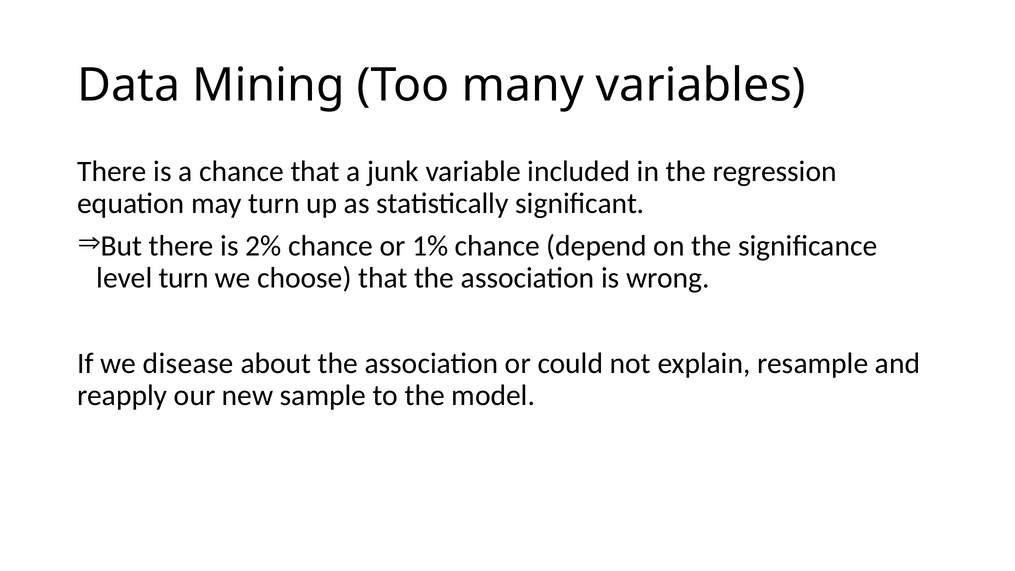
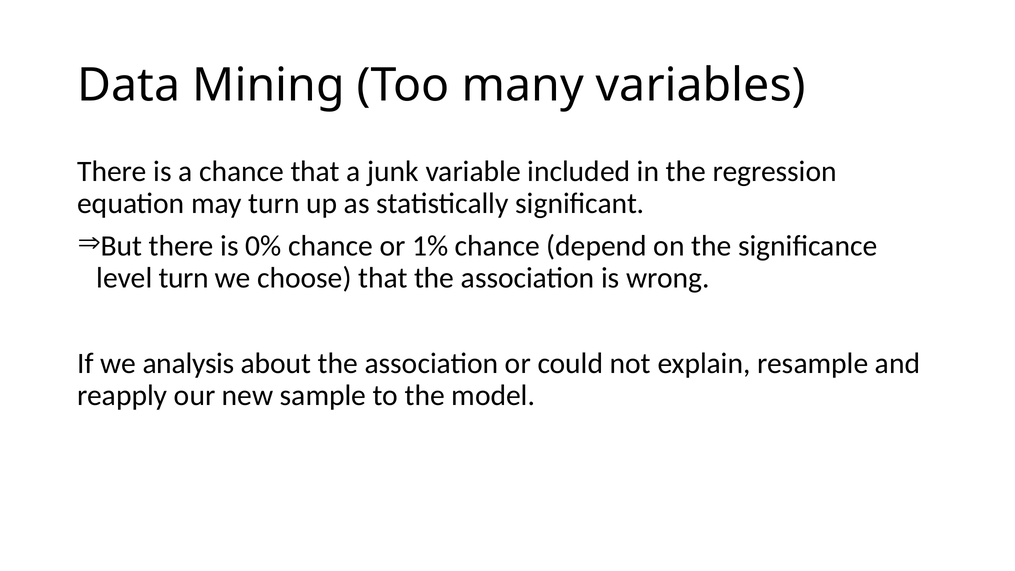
2%: 2% -> 0%
disease: disease -> analysis
